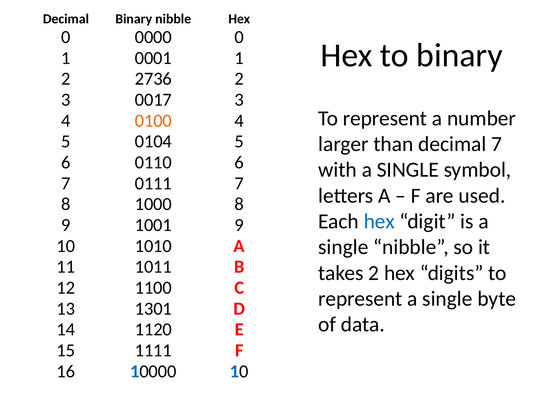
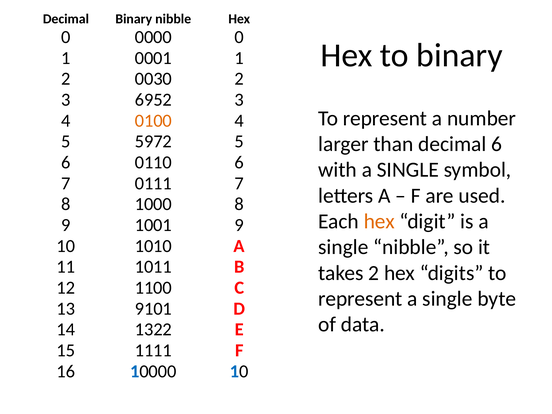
2736: 2736 -> 0030
0017: 0017 -> 6952
0104: 0104 -> 5972
decimal 7: 7 -> 6
hex at (379, 221) colour: blue -> orange
1301: 1301 -> 9101
1120: 1120 -> 1322
